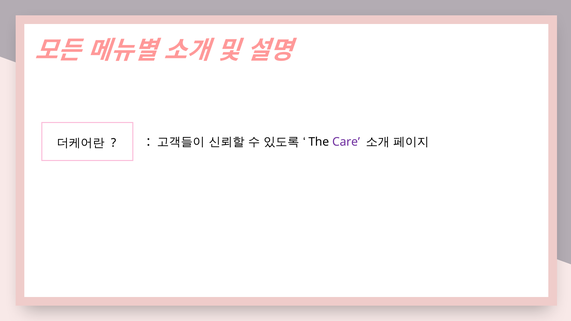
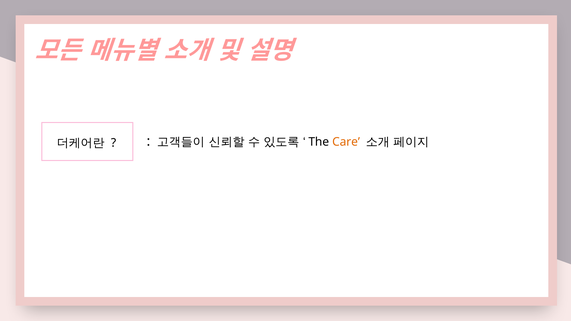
Care colour: purple -> orange
